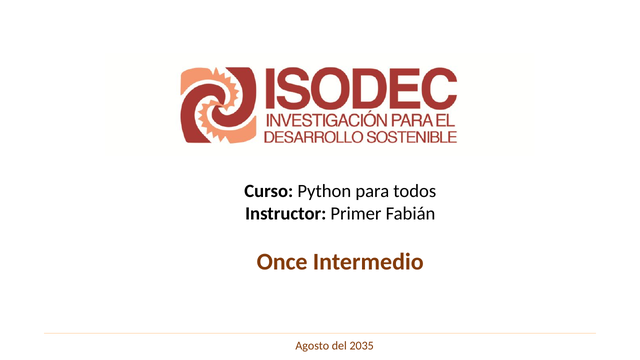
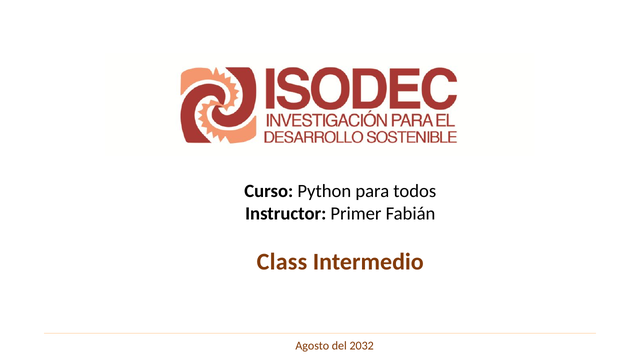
Once: Once -> Class
2035: 2035 -> 2032
